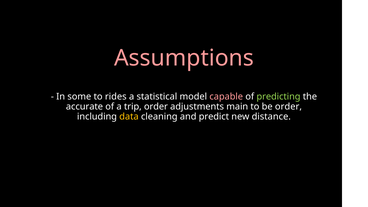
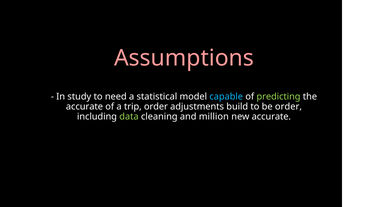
some: some -> study
rides: rides -> need
capable colour: pink -> light blue
main: main -> build
data colour: yellow -> light green
predict: predict -> million
new distance: distance -> accurate
